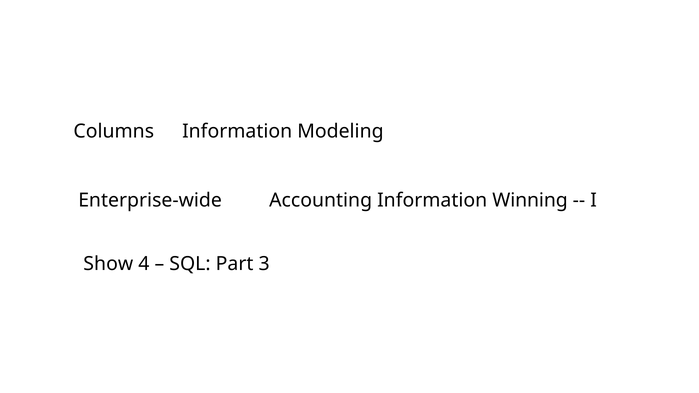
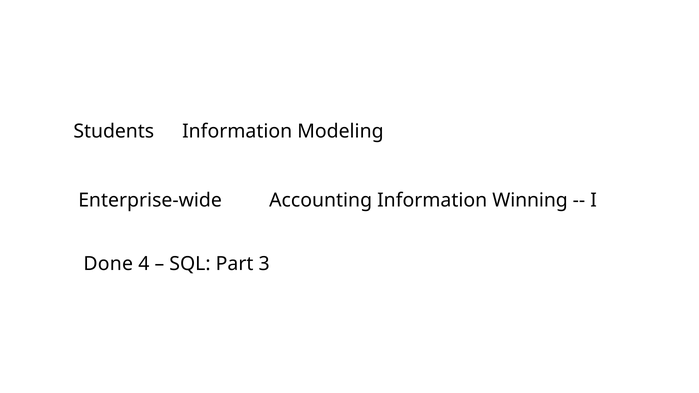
Columns: Columns -> Students
Show: Show -> Done
